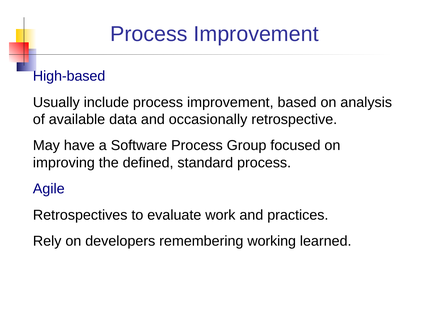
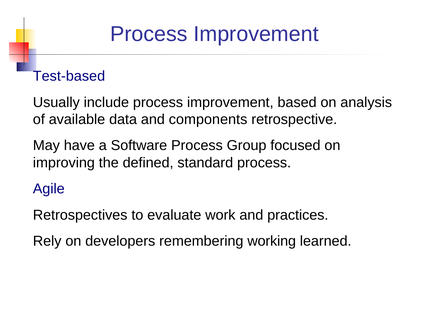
High-based: High-based -> Test-based
occasionally: occasionally -> components
